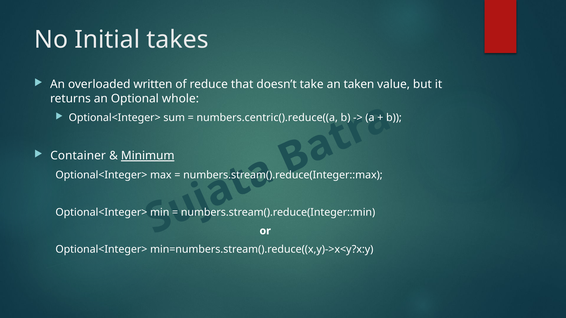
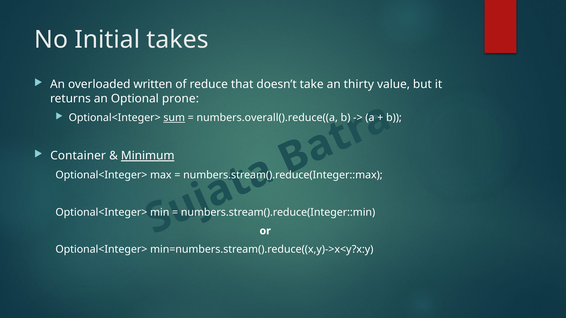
taken: taken -> thirty
whole: whole -> prone
sum underline: none -> present
numbers.centric().reduce((a: numbers.centric().reduce((a -> numbers.overall().reduce((a
